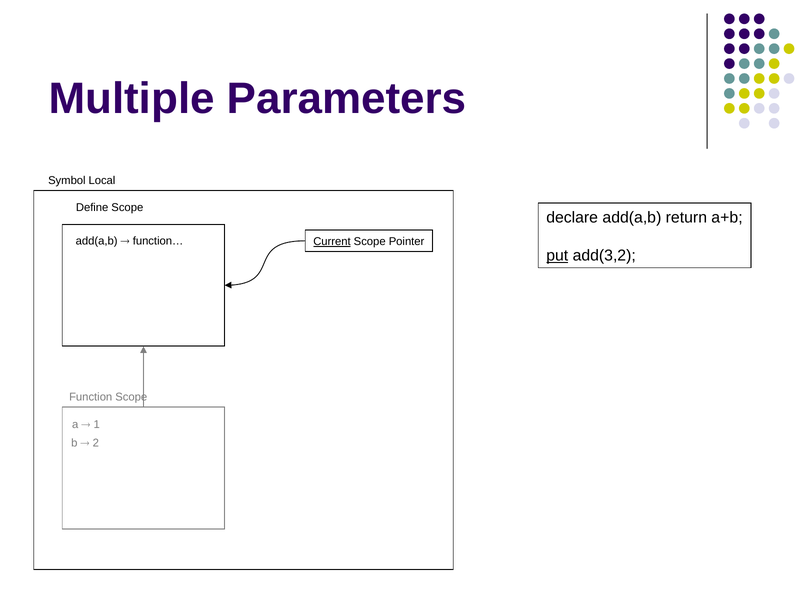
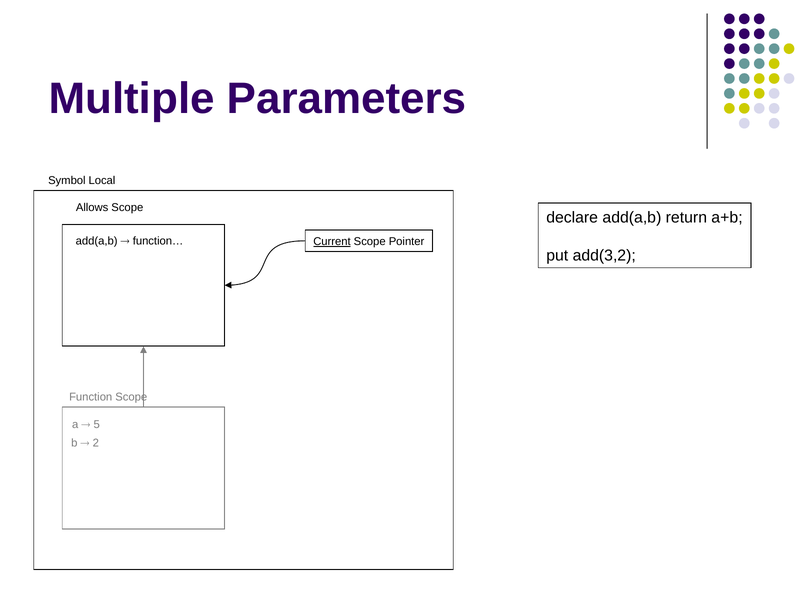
Define: Define -> Allows
put underline: present -> none
1: 1 -> 5
